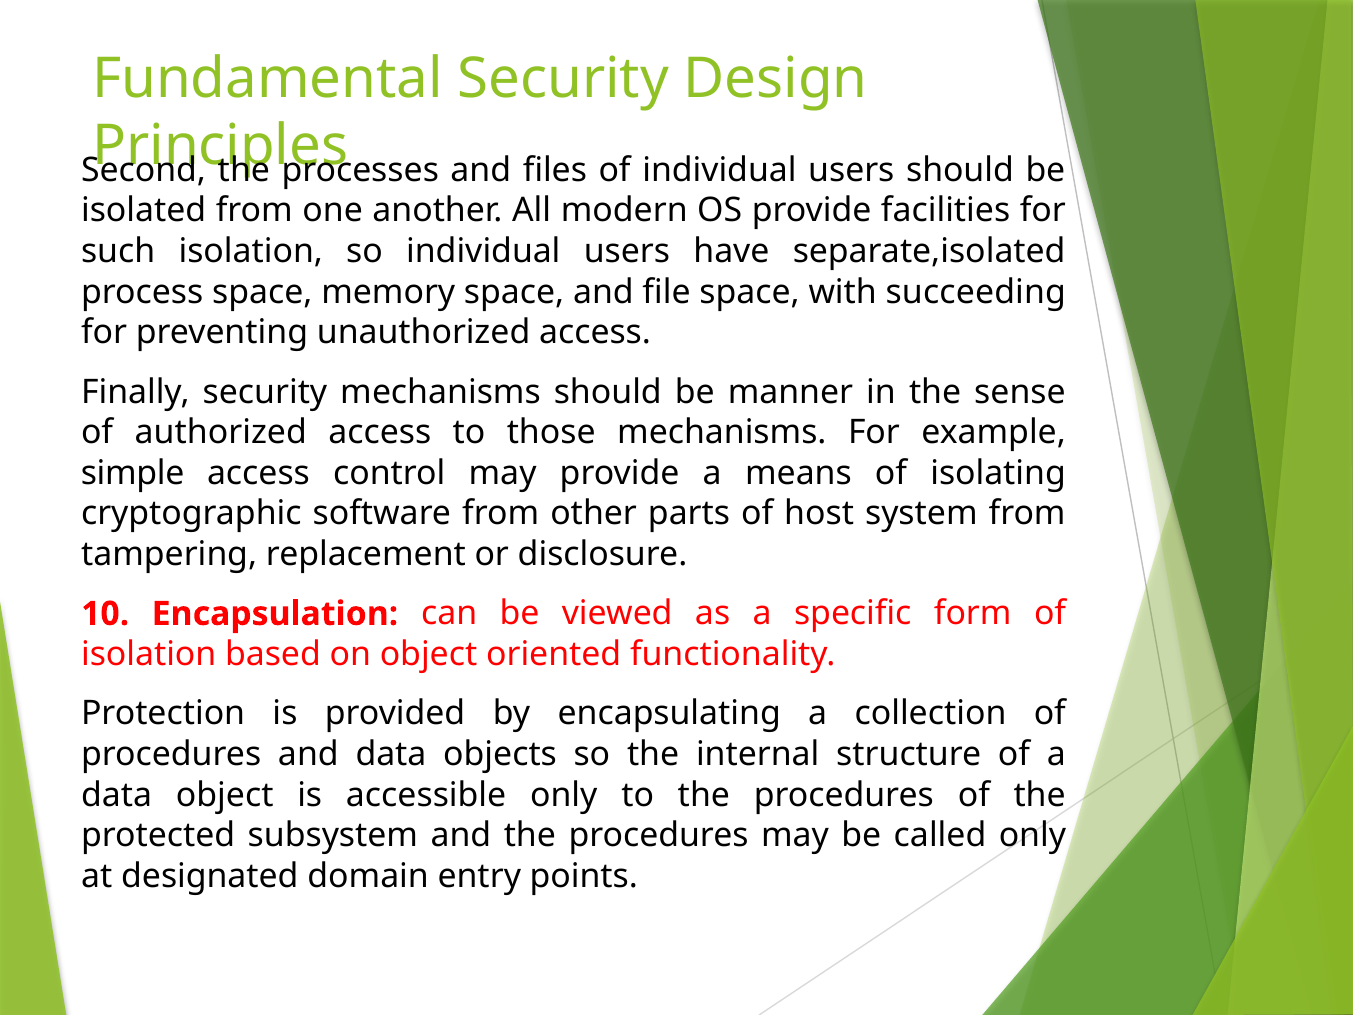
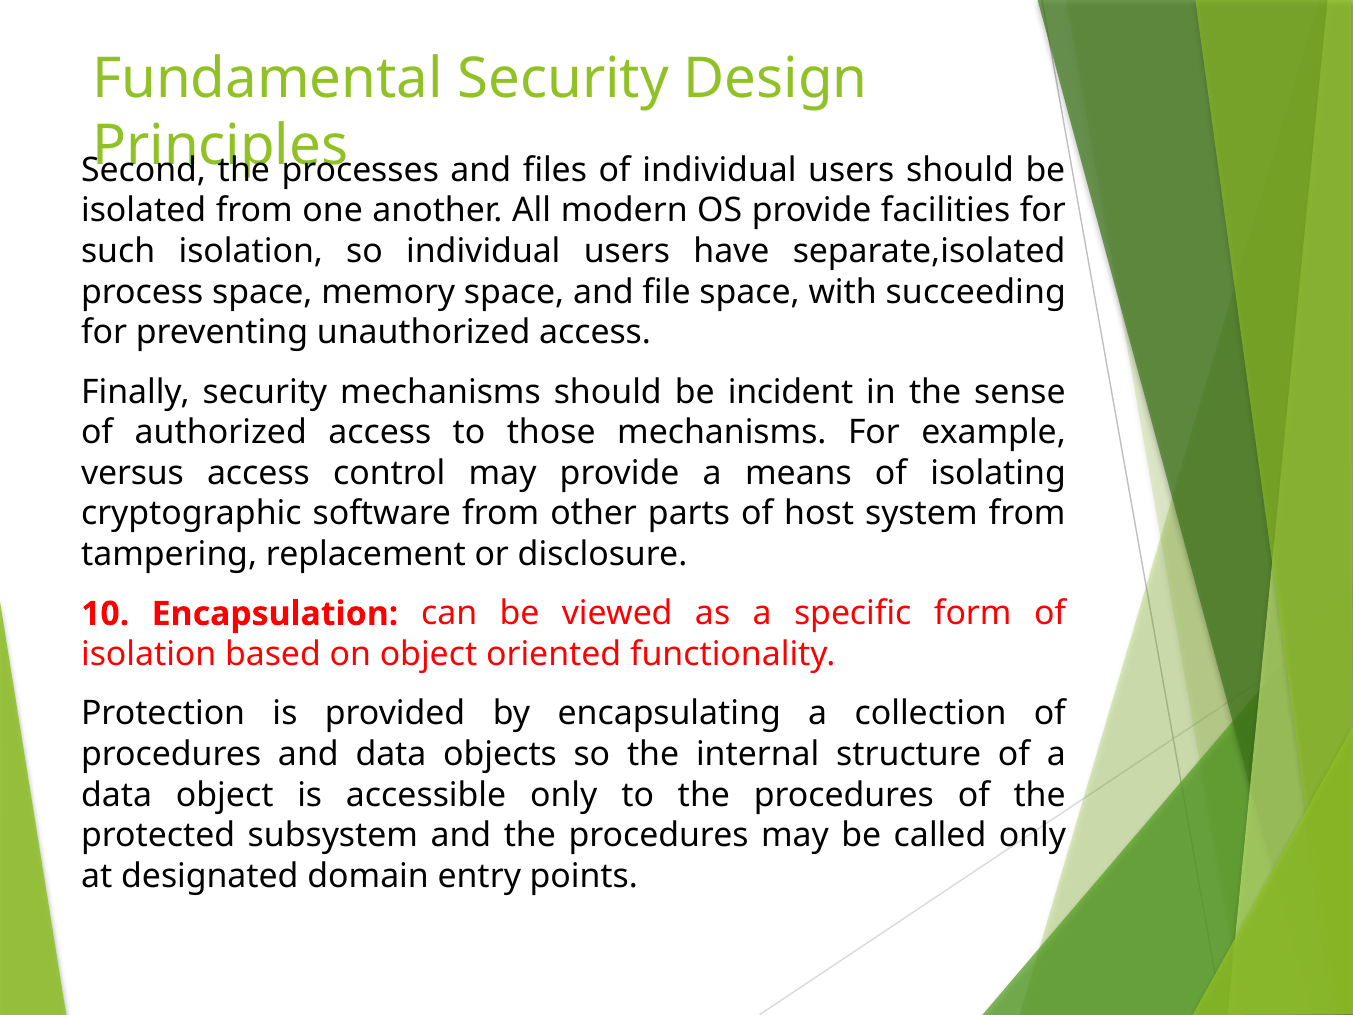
manner: manner -> incident
simple: simple -> versus
